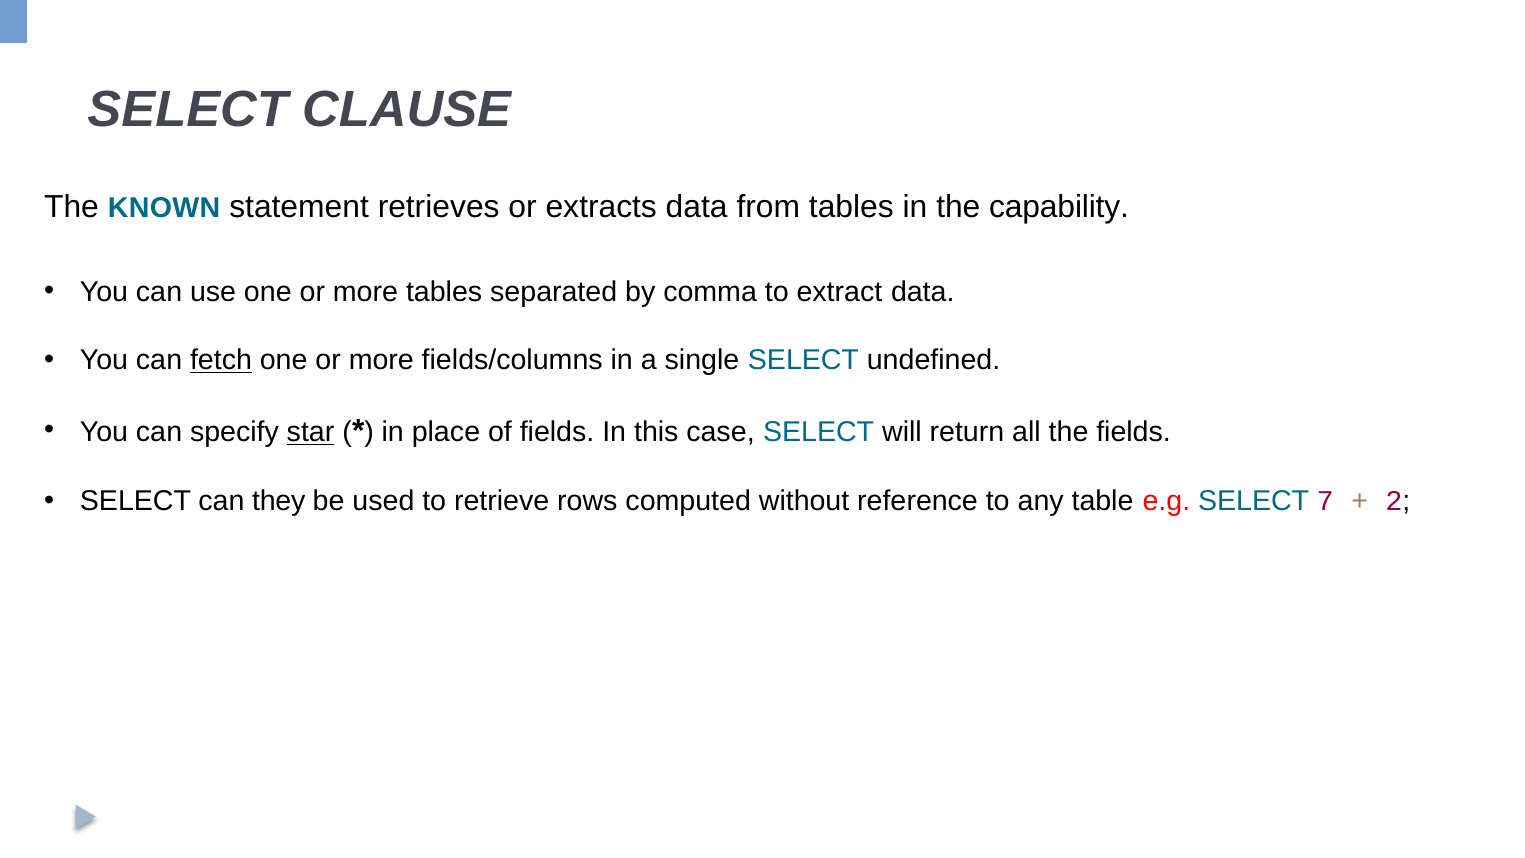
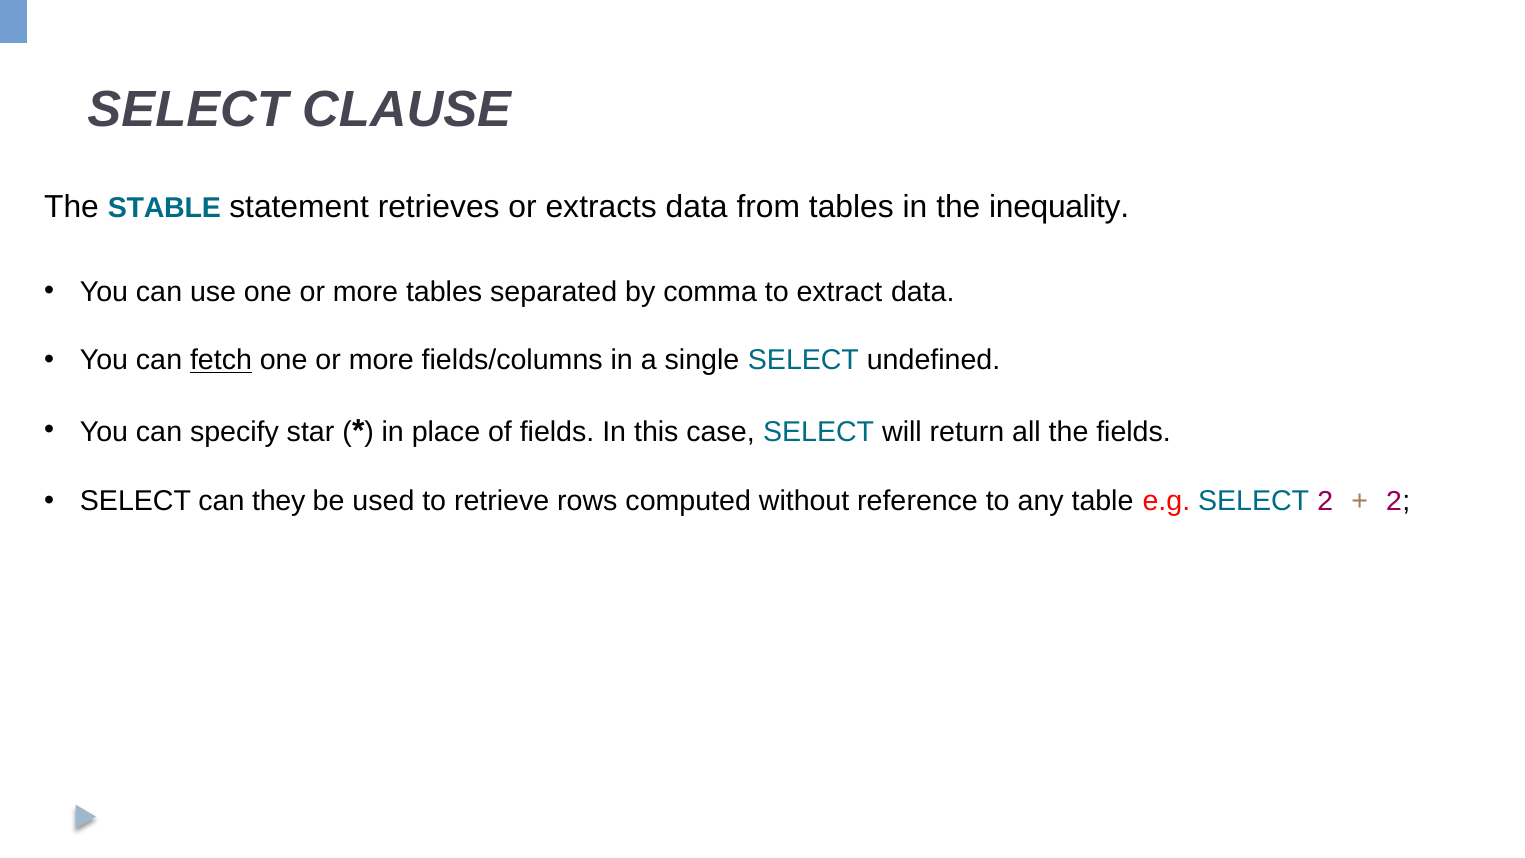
KNOWN: KNOWN -> STABLE
capability: capability -> inequality
star underline: present -> none
SELECT 7: 7 -> 2
